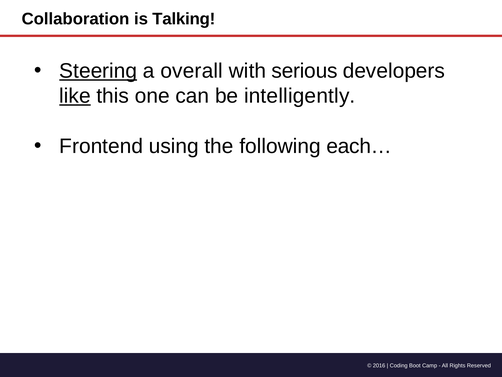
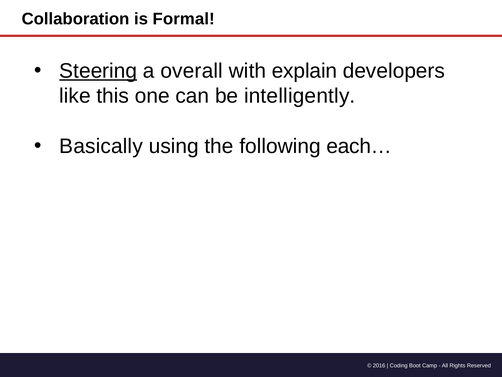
Talking: Talking -> Formal
serious: serious -> explain
like underline: present -> none
Frontend: Frontend -> Basically
